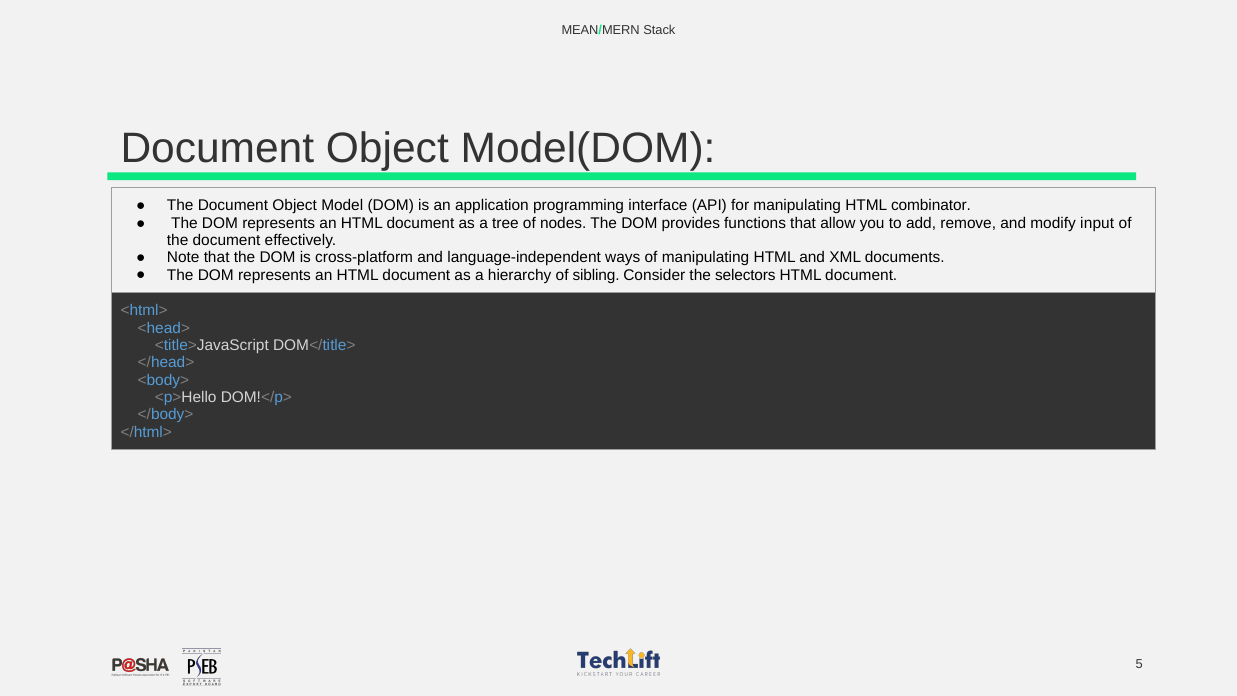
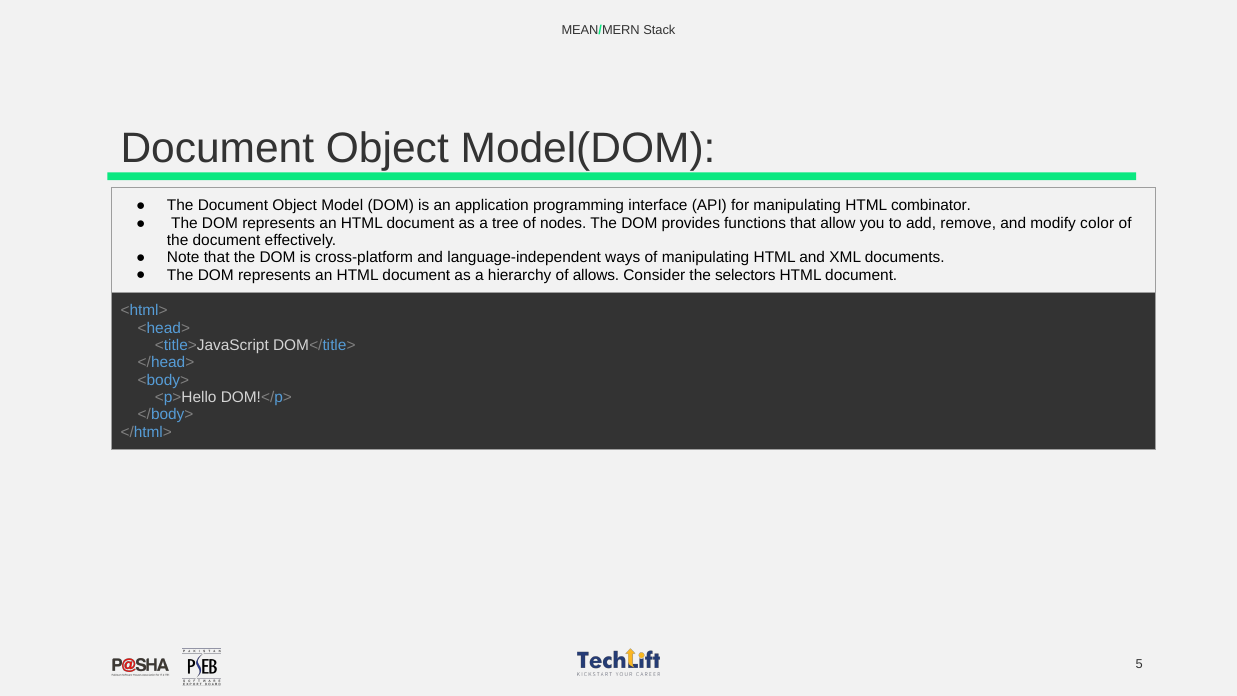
input: input -> color
sibling: sibling -> allows
